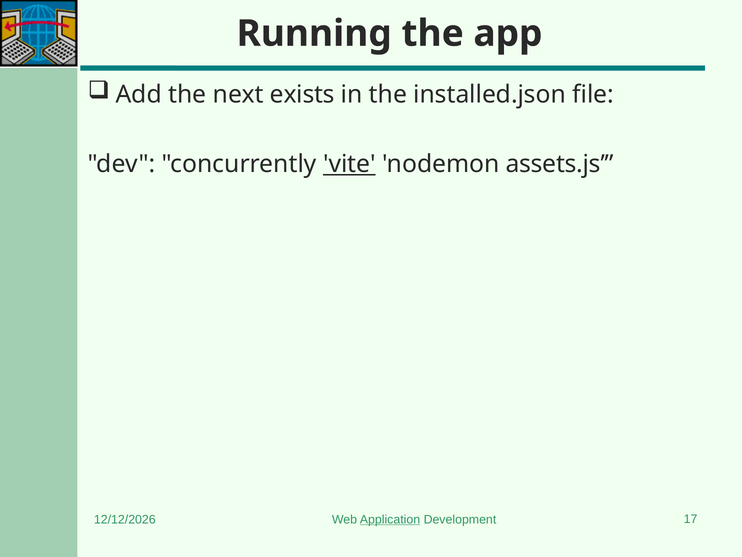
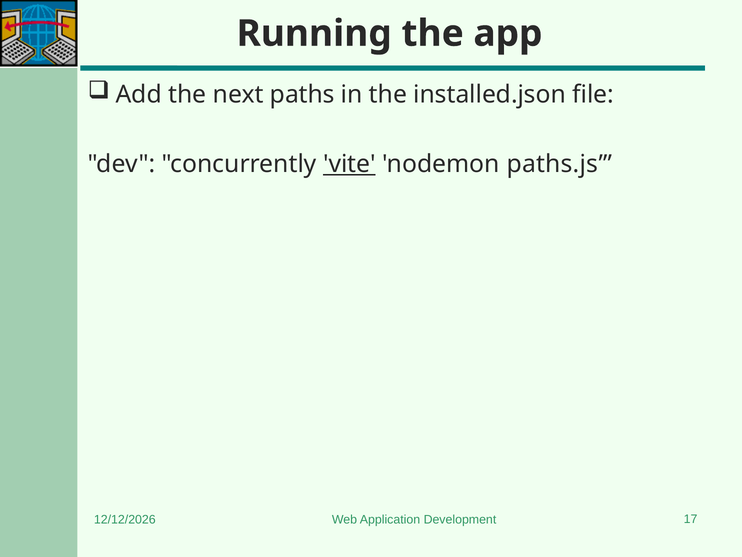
exists: exists -> paths
assets.js: assets.js -> paths.js
Application underline: present -> none
